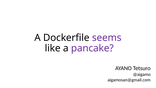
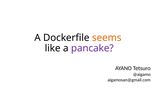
seems colour: purple -> orange
